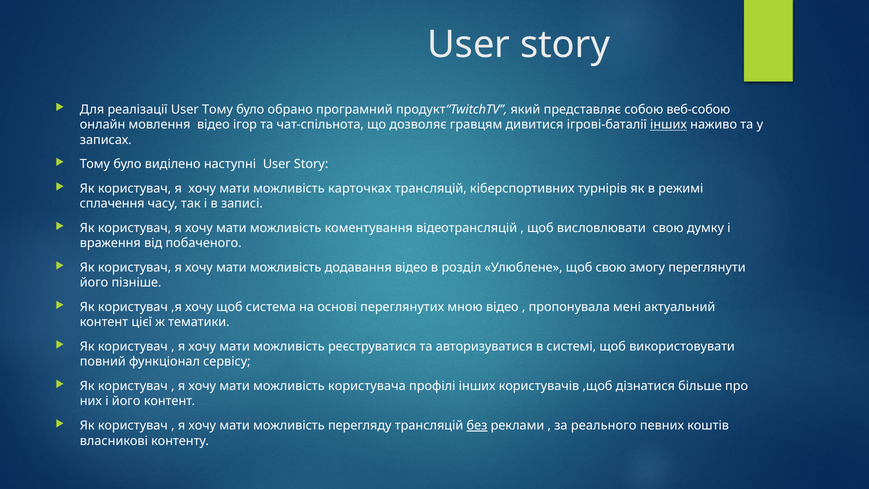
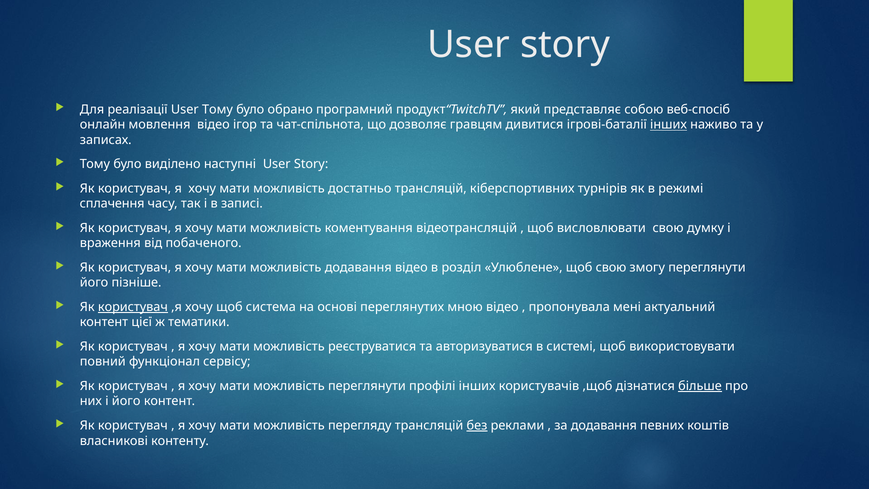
веб-собою: веб-собою -> веб-спосіб
карточках: карточках -> достатньо
користувач at (133, 307) underline: none -> present
можливість користувача: користувача -> переглянути
більше underline: none -> present
за реального: реального -> додавання
